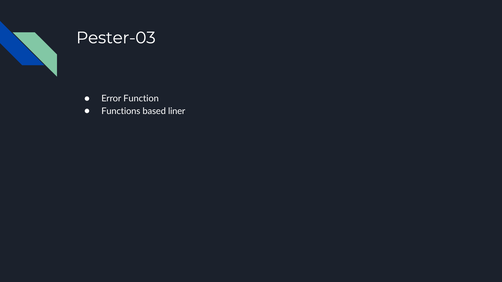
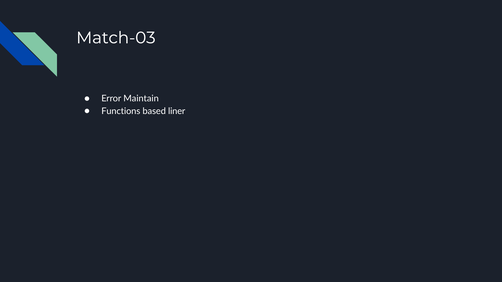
Pester-03: Pester-03 -> Match-03
Function: Function -> Maintain
